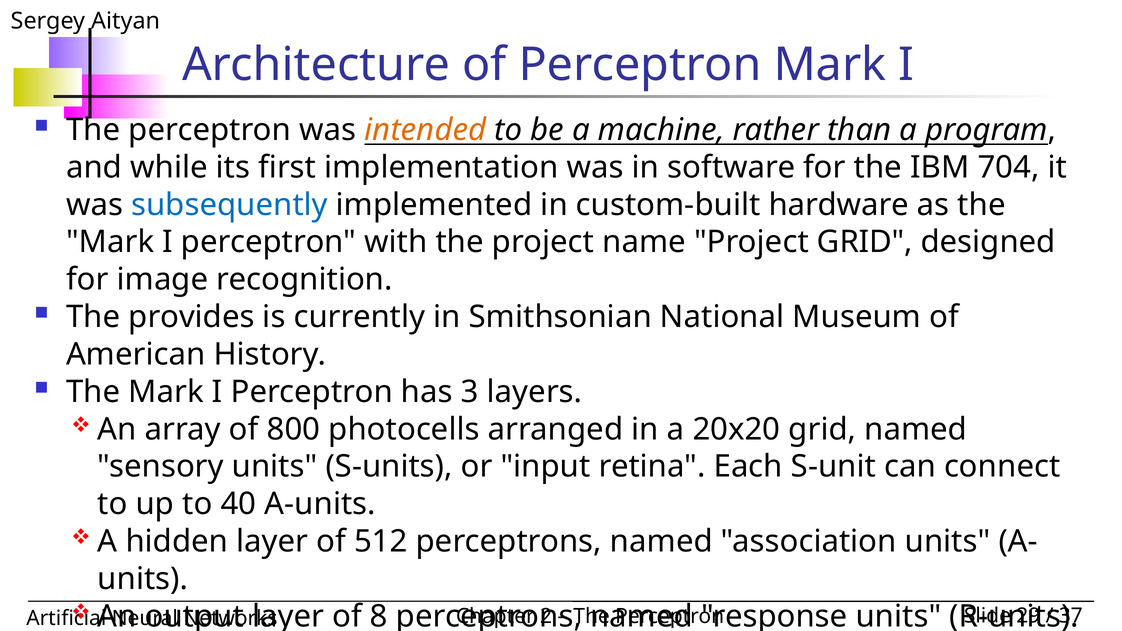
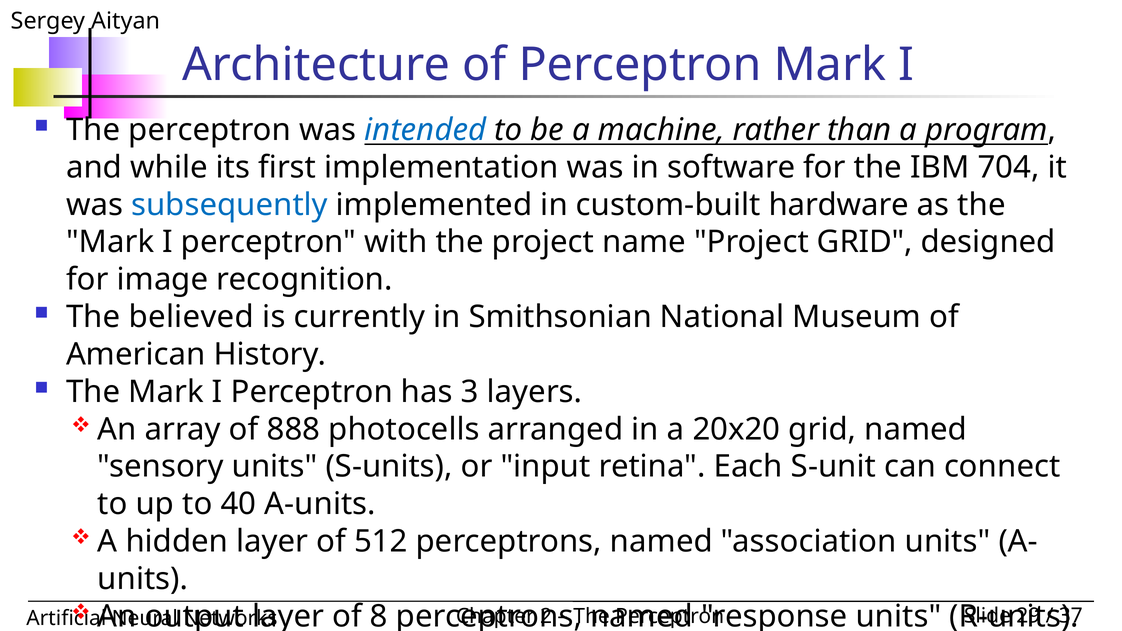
intended colour: orange -> blue
provides: provides -> believed
800: 800 -> 888
